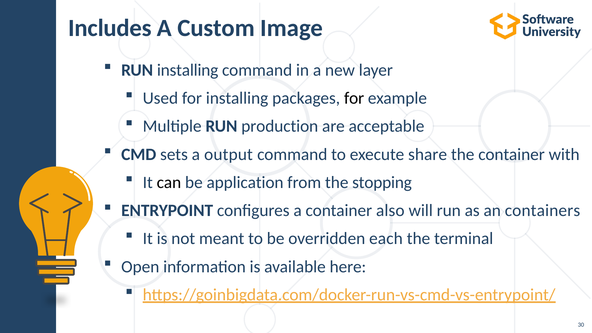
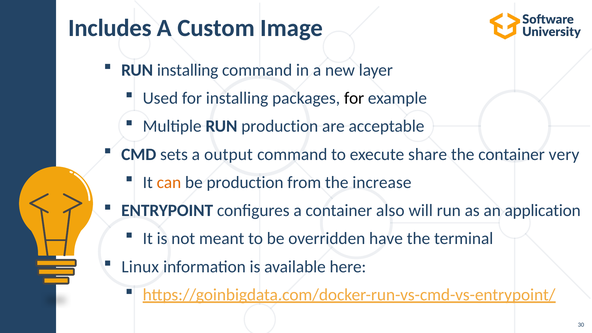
with: with -> very
can colour: black -> orange
be application: application -> production
stopping: stopping -> increase
containers: containers -> application
each: each -> have
Open: Open -> Linux
